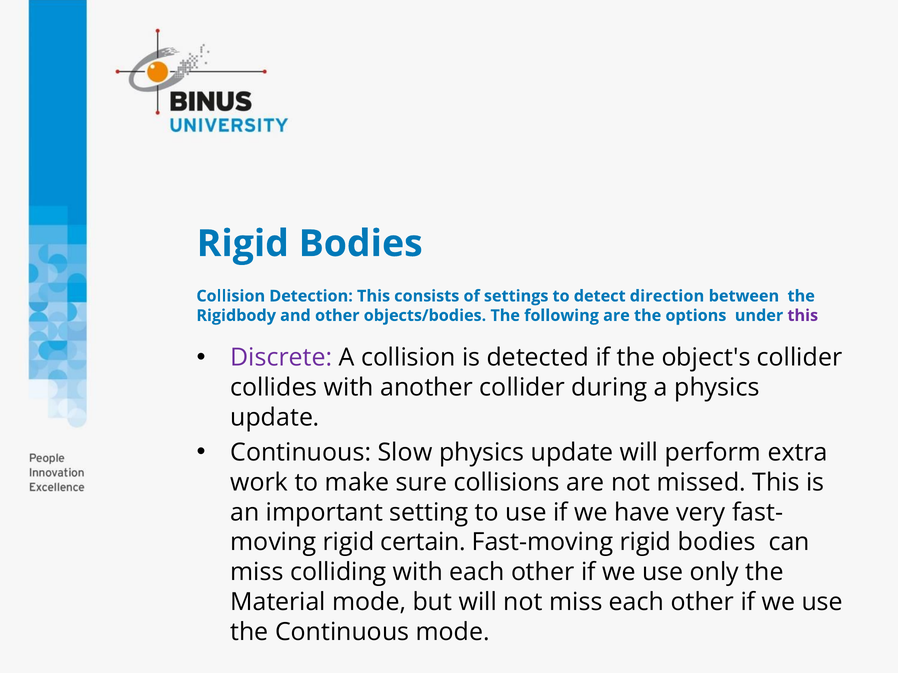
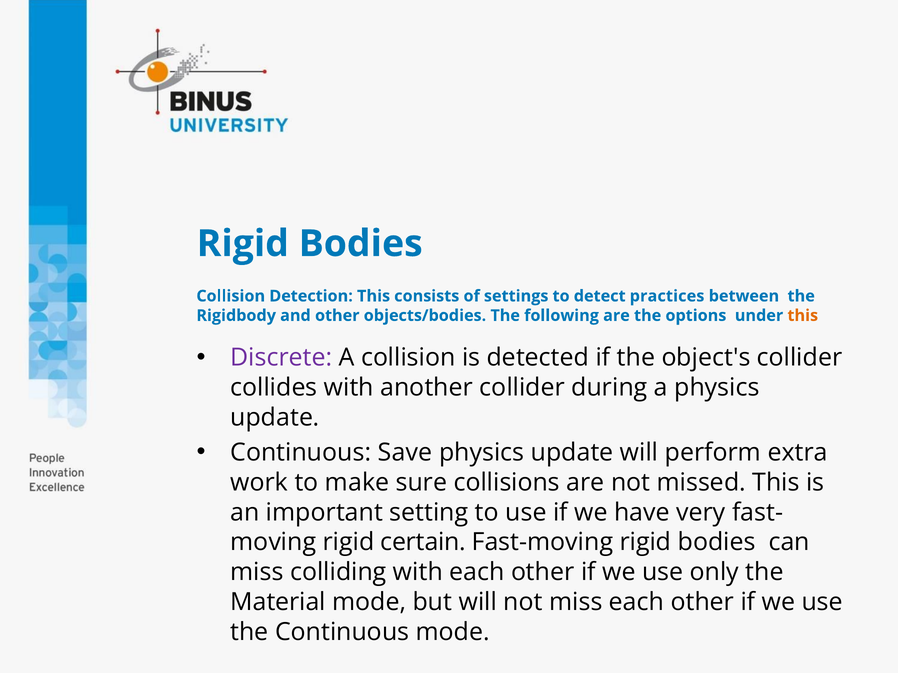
direction: direction -> practices
this at (803, 316) colour: purple -> orange
Slow: Slow -> Save
